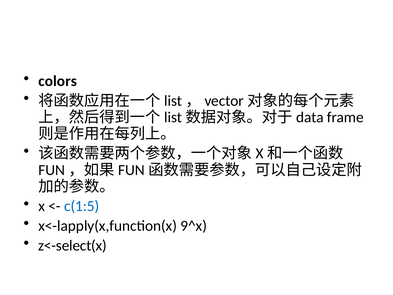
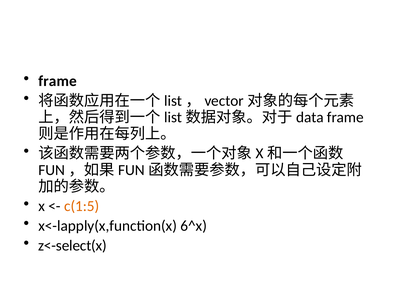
colors at (58, 81): colors -> frame
c(1:5 colour: blue -> orange
9^x: 9^x -> 6^x
